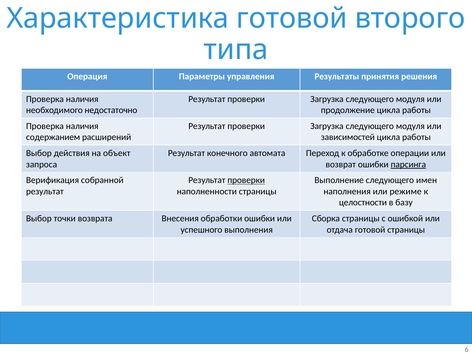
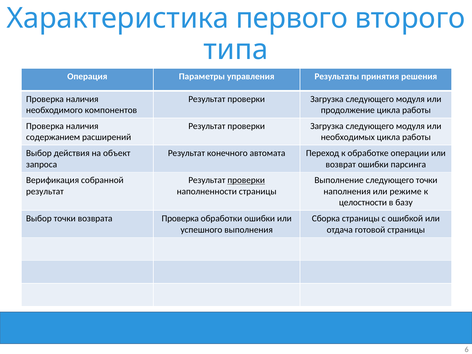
Характеристика готовой: готовой -> первого
недостаточно: недостаточно -> компонентов
зависимостей: зависимостей -> необходимых
парсинга underline: present -> none
следующего имен: имен -> точки
возврата Внесения: Внесения -> Проверка
